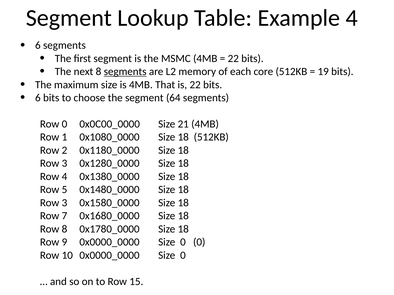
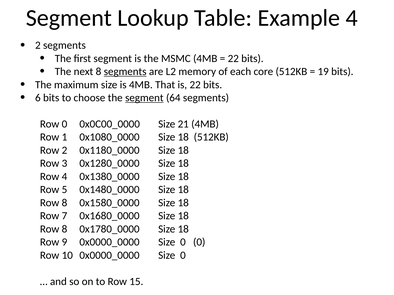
6 at (38, 45): 6 -> 2
segment at (144, 98) underline: none -> present
3 at (64, 203): 3 -> 8
